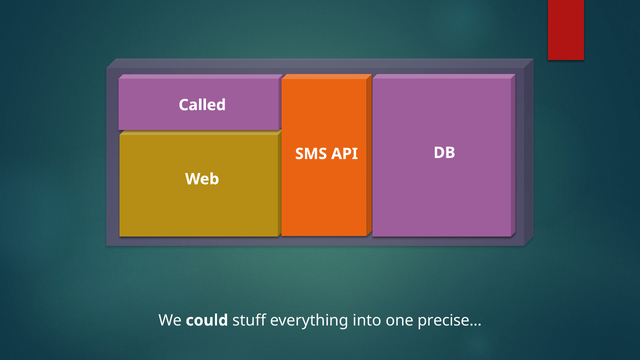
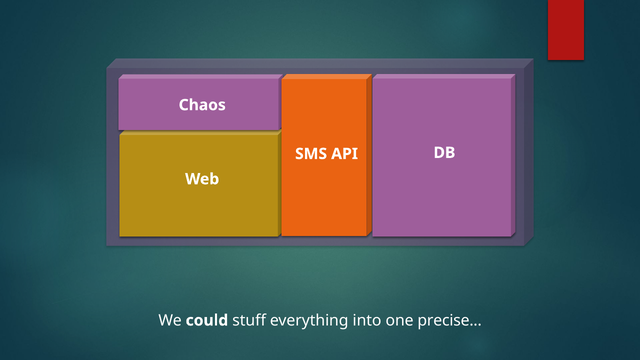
Called: Called -> Chaos
